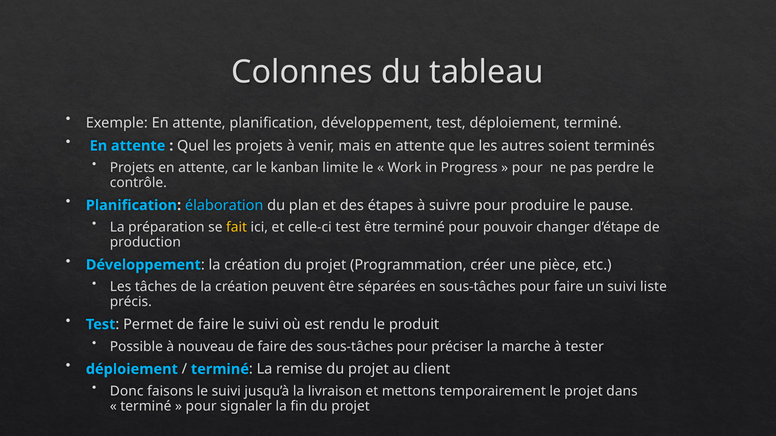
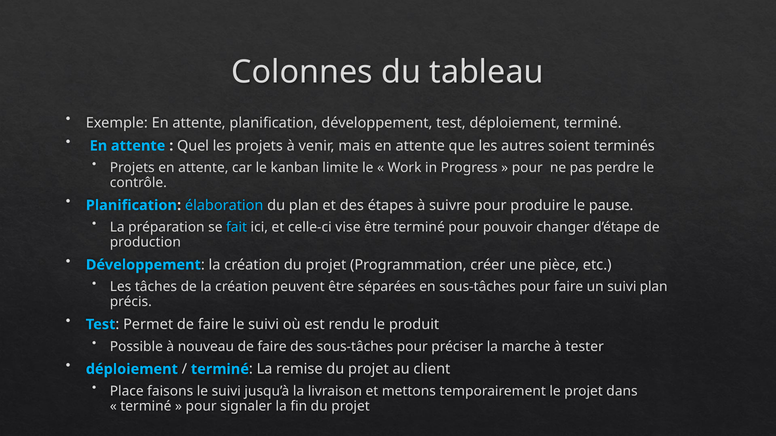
fait colour: yellow -> light blue
celle-ci test: test -> vise
suivi liste: liste -> plan
Donc: Donc -> Place
